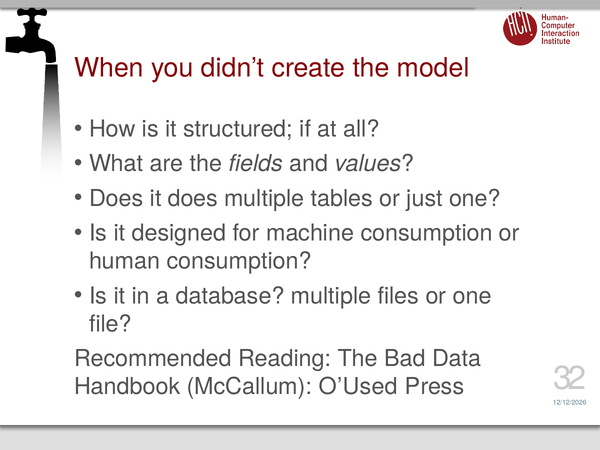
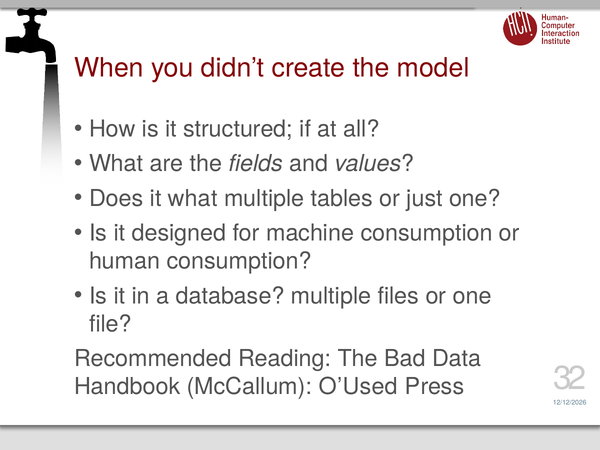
it does: does -> what
